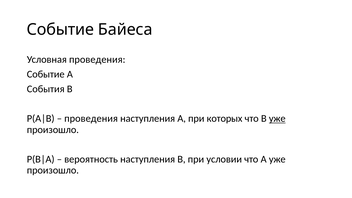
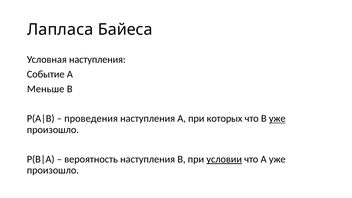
Событие at (60, 30): Событие -> Лапласа
Условная проведения: проведения -> наступления
События: События -> Меньше
условии underline: none -> present
